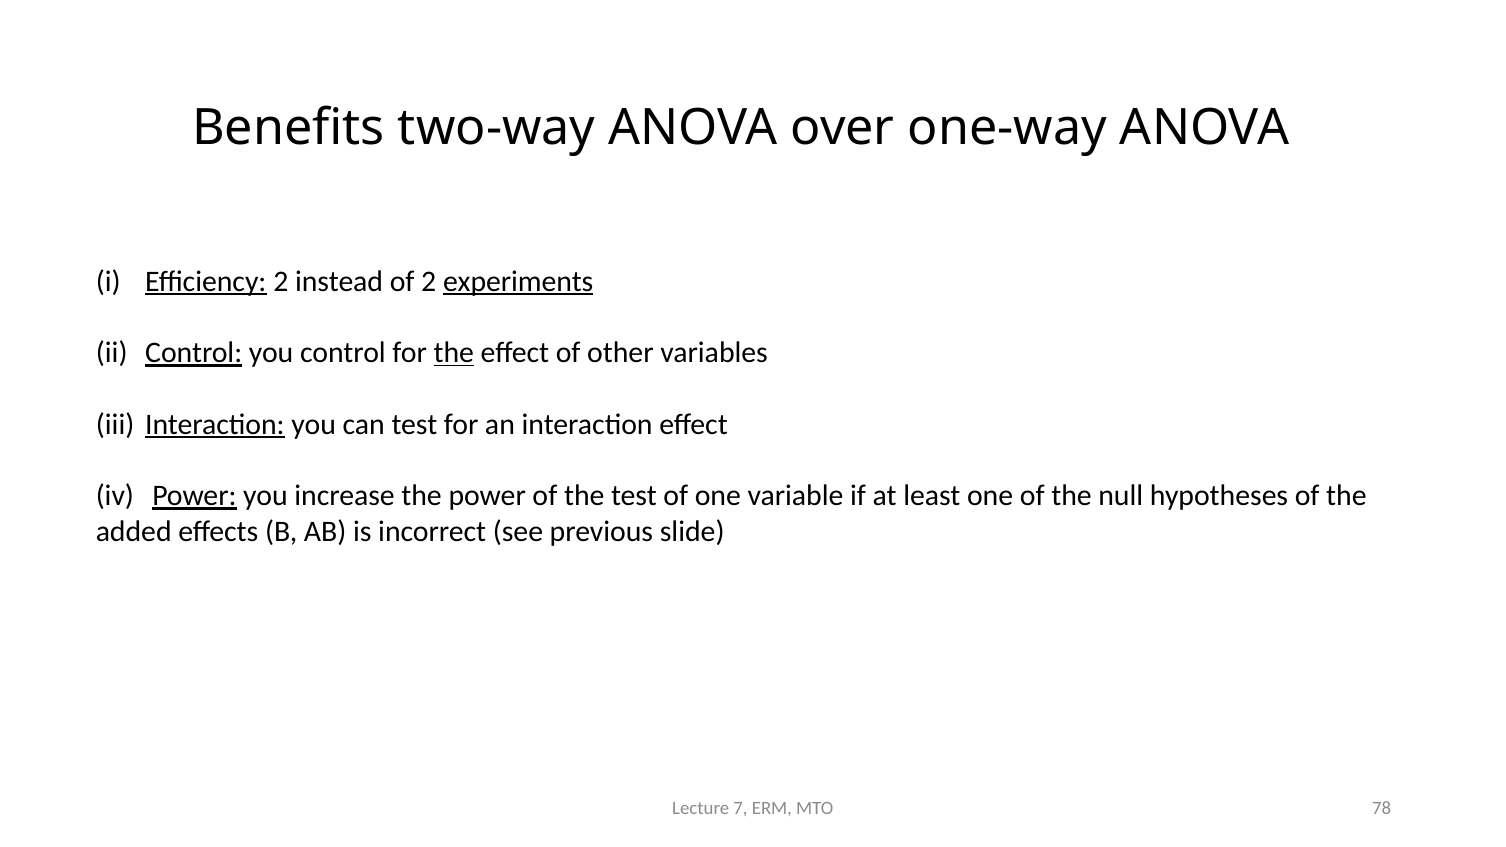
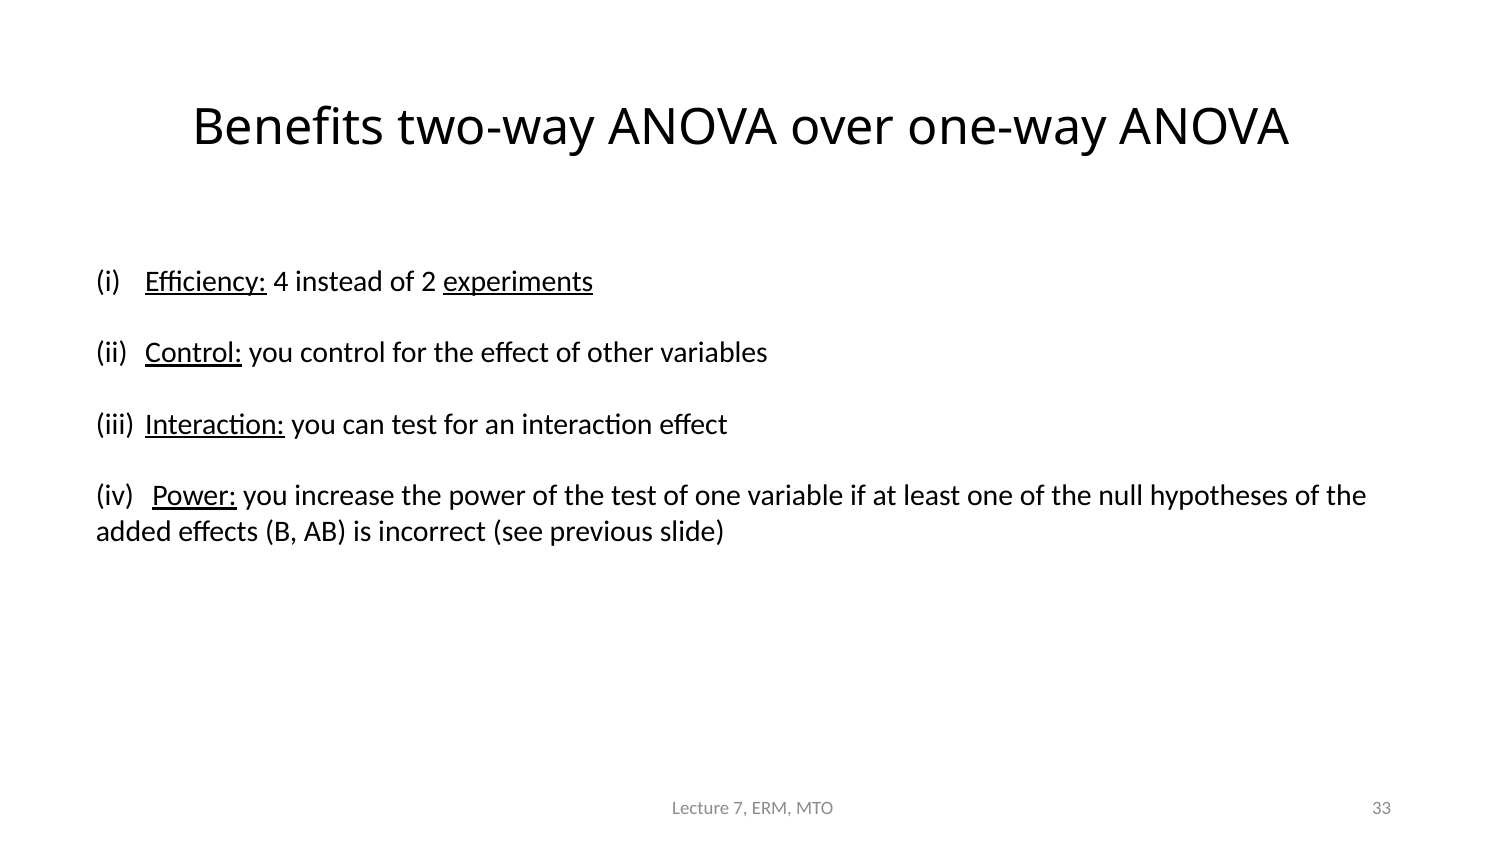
Efficiency 2: 2 -> 4
the at (454, 353) underline: present -> none
78: 78 -> 33
